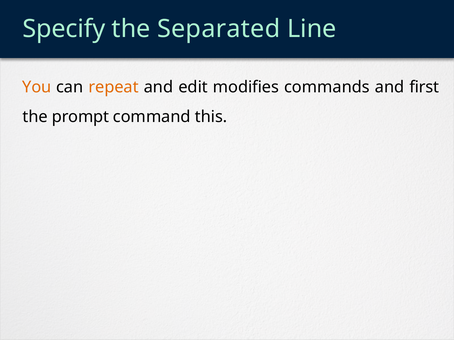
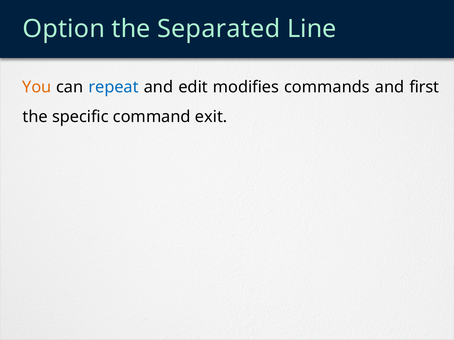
Specify: Specify -> Option
repeat colour: orange -> blue
prompt: prompt -> specific
this: this -> exit
